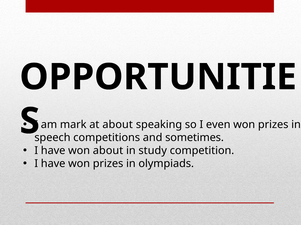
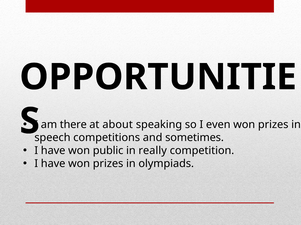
mark: mark -> there
won about: about -> public
study: study -> really
